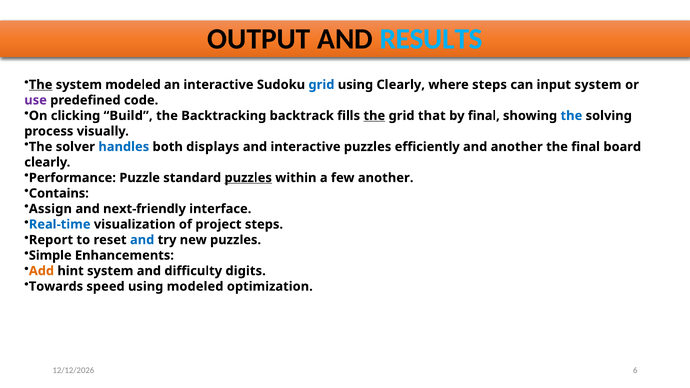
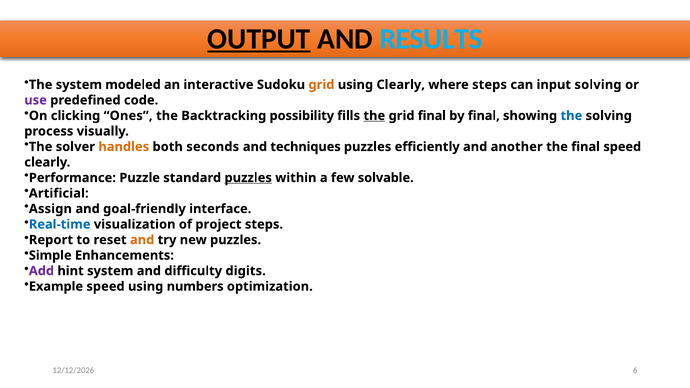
OUTPUT underline: none -> present
The at (41, 85) underline: present -> none
grid at (321, 85) colour: blue -> orange
input system: system -> solving
Build: Build -> Ones
backtrack: backtrack -> possibility
grid that: that -> final
handles colour: blue -> orange
displays: displays -> seconds
and interactive: interactive -> techniques
final board: board -> speed
few another: another -> solvable
Contains: Contains -> Artificial
next-friendly: next-friendly -> goal-friendly
and at (142, 240) colour: blue -> orange
Add colour: orange -> purple
Towards: Towards -> Example
using modeled: modeled -> numbers
